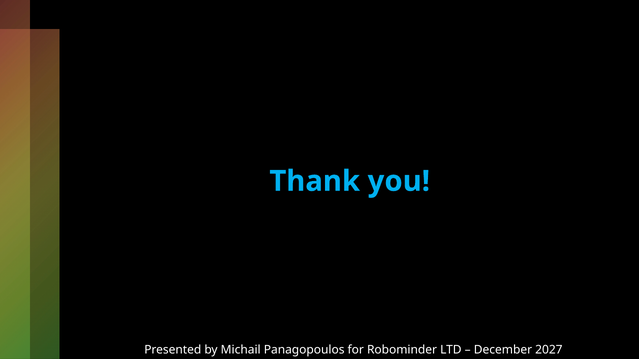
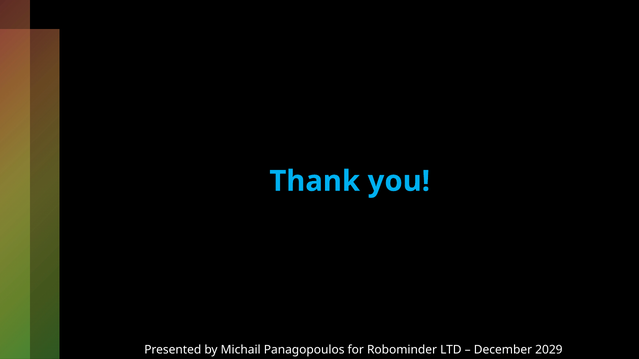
2027: 2027 -> 2029
